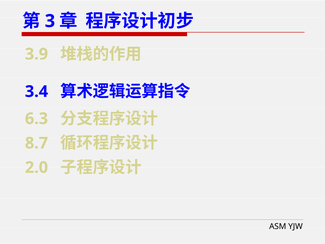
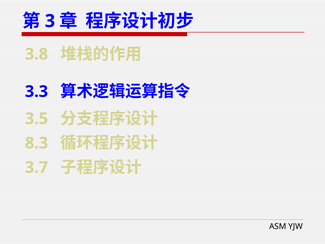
3.9: 3.9 -> 3.8
3.4: 3.4 -> 3.3
6.3: 6.3 -> 3.5
8.7: 8.7 -> 8.3
2.0: 2.0 -> 3.7
